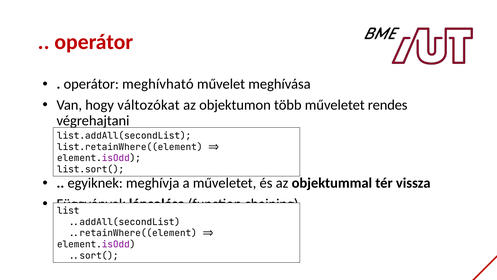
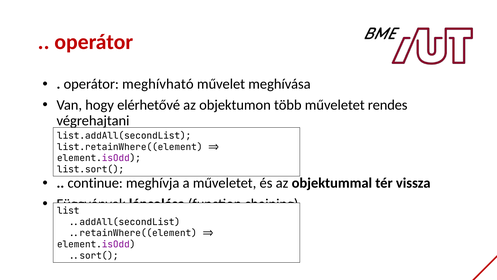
változókat: változókat -> elérhetővé
egyiknek: egyiknek -> continue
